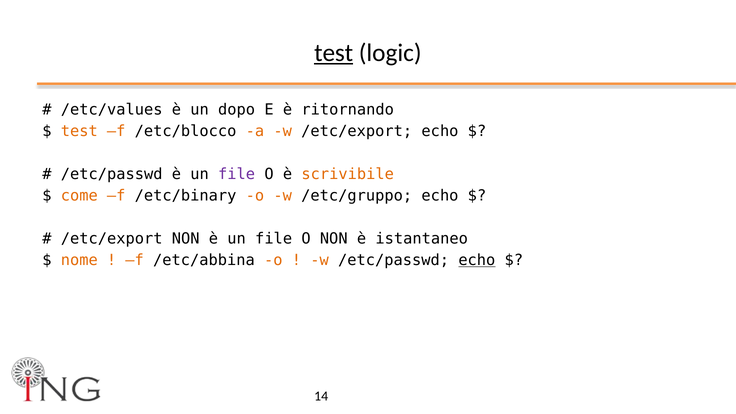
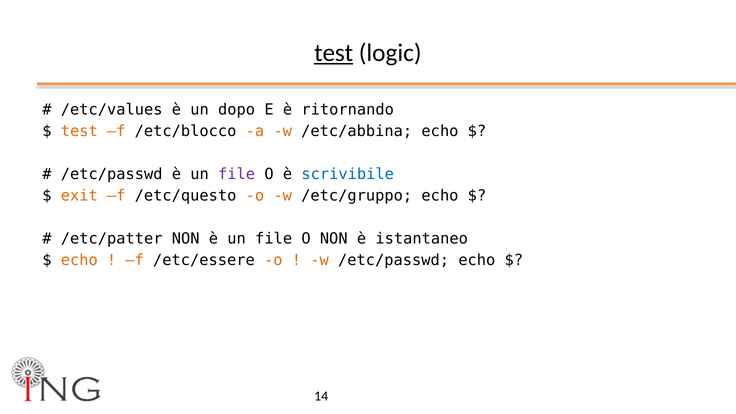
w /etc/export: /etc/export -> /etc/abbina
scrivibile colour: orange -> blue
come: come -> exit
/etc/binary: /etc/binary -> /etc/questo
/etc/export at (112, 239): /etc/export -> /etc/patter
nome at (79, 260): nome -> echo
/etc/abbina: /etc/abbina -> /etc/essere
echo at (477, 260) underline: present -> none
